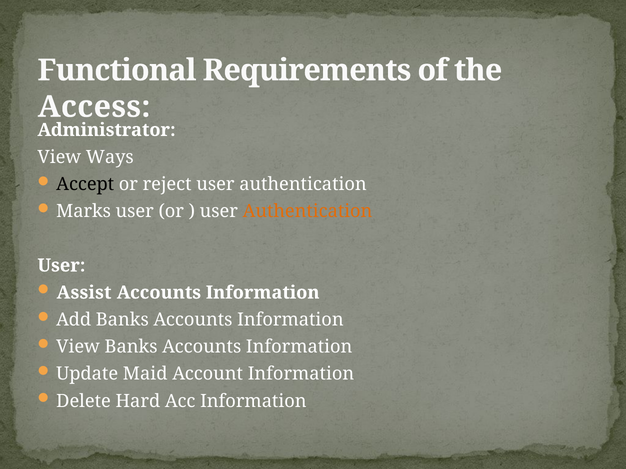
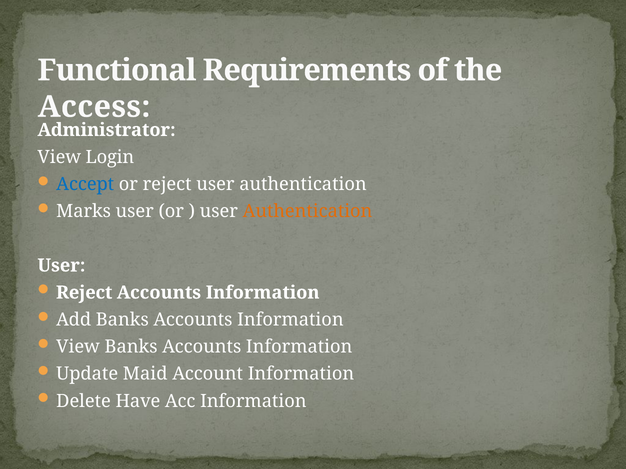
Ways: Ways -> Login
Accept colour: black -> blue
Assist at (84, 293): Assist -> Reject
Hard: Hard -> Have
